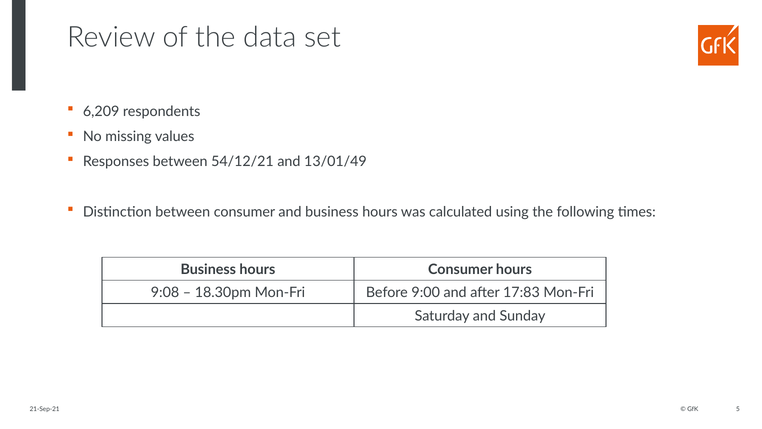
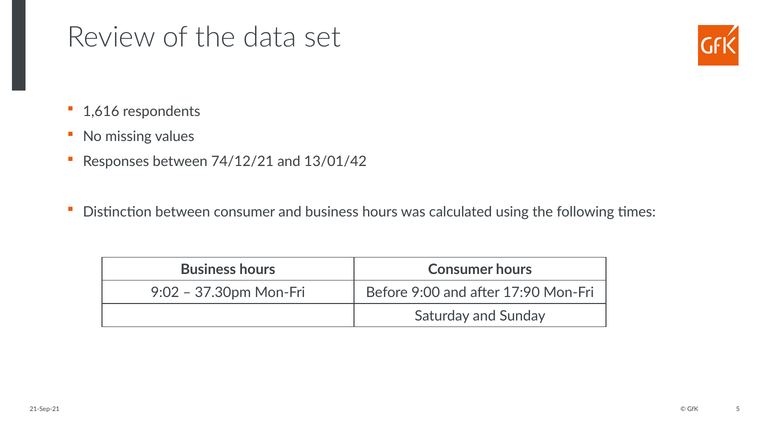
6,209: 6,209 -> 1,616
54/12/21: 54/12/21 -> 74/12/21
13/01/49: 13/01/49 -> 13/01/42
9:08: 9:08 -> 9:02
18.30pm: 18.30pm -> 37.30pm
17:83: 17:83 -> 17:90
